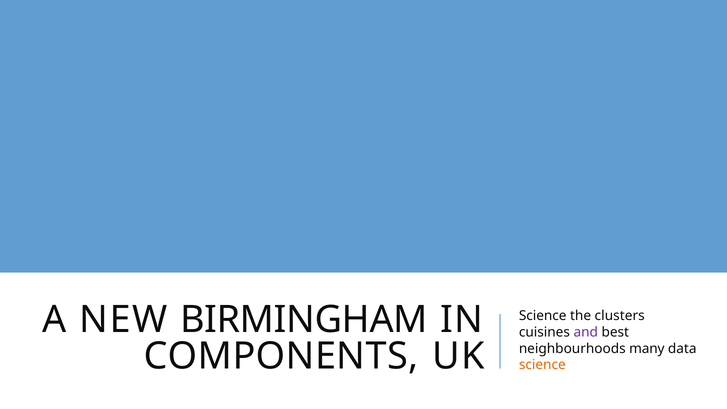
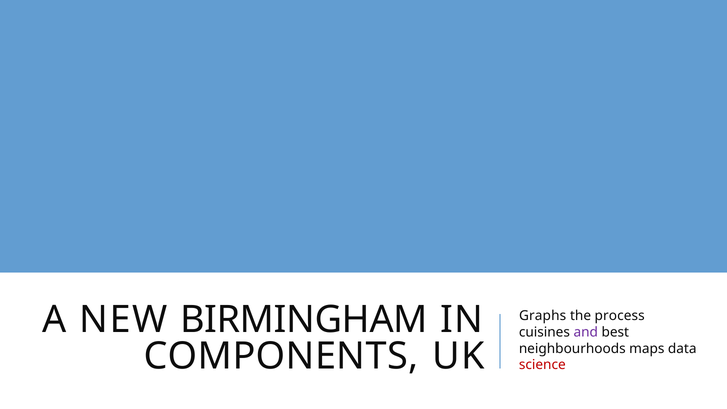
Science at (543, 316): Science -> Graphs
clusters: clusters -> process
many: many -> maps
science at (542, 365) colour: orange -> red
